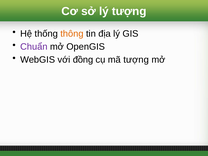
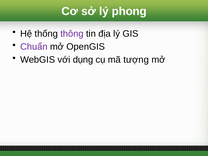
lý tượng: tượng -> phong
thông colour: orange -> purple
đồng: đồng -> dụng
